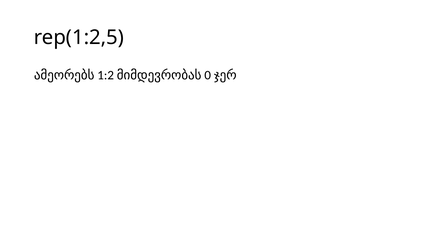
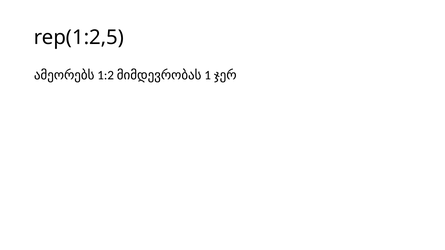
0: 0 -> 1
